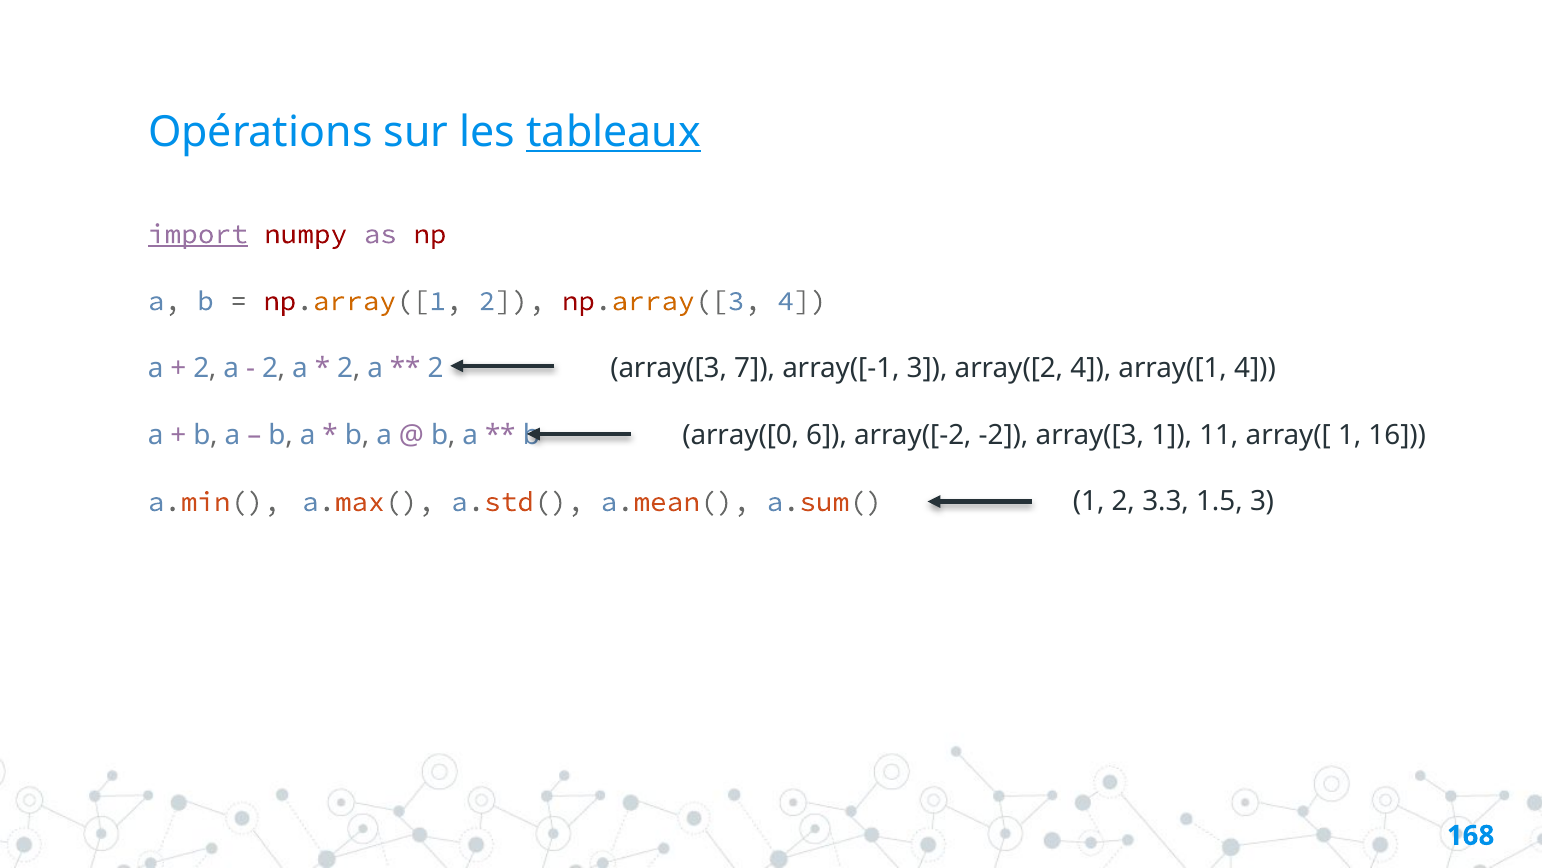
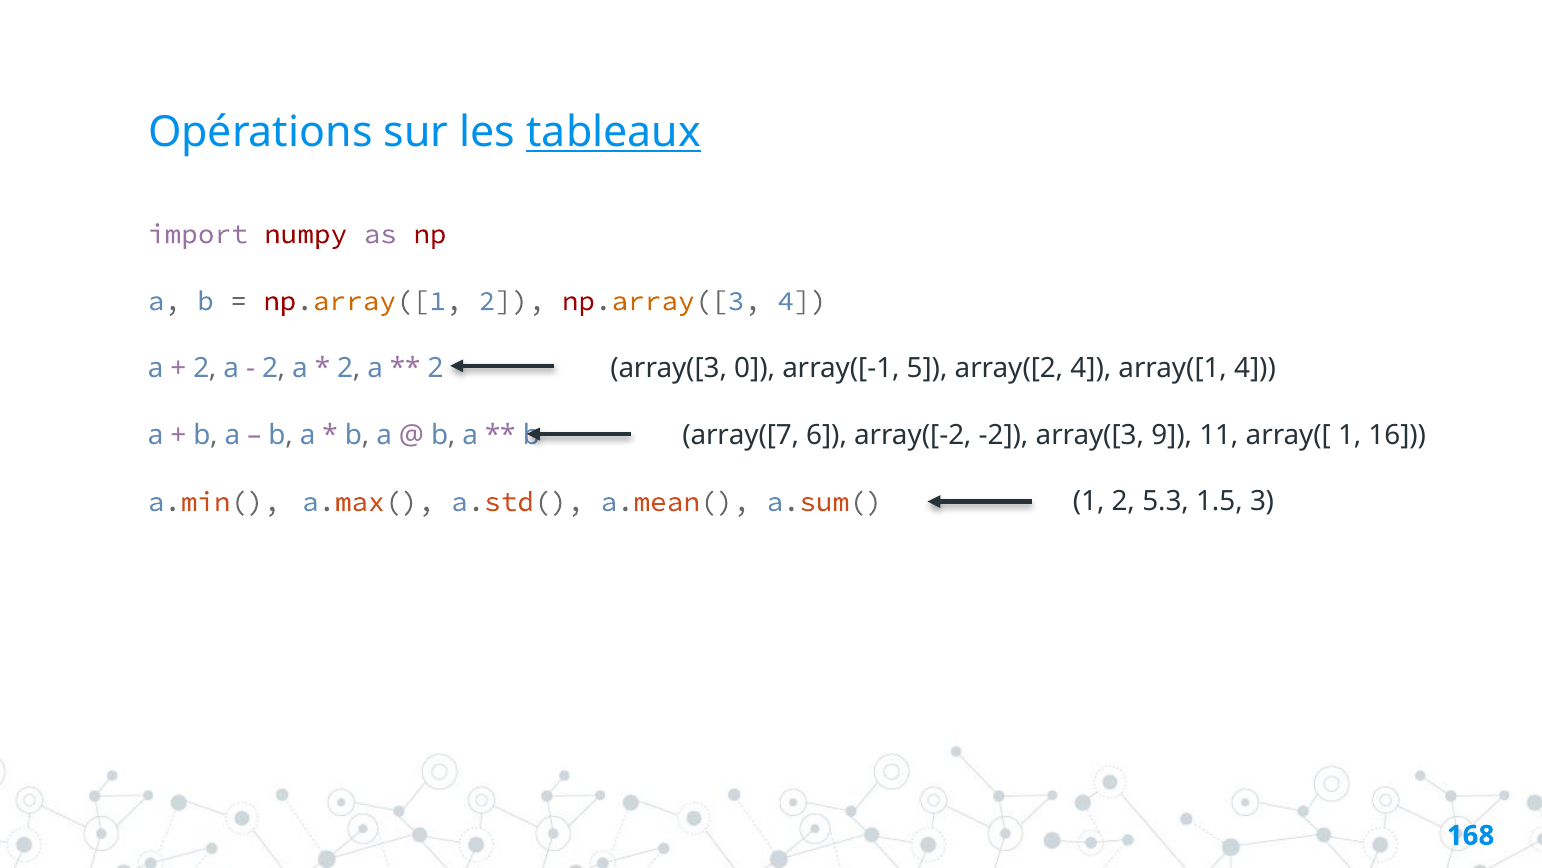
import underline: present -> none
7: 7 -> 0
array([-1 3: 3 -> 5
array([0: array([0 -> array([7
array([3 1: 1 -> 9
3.3: 3.3 -> 5.3
